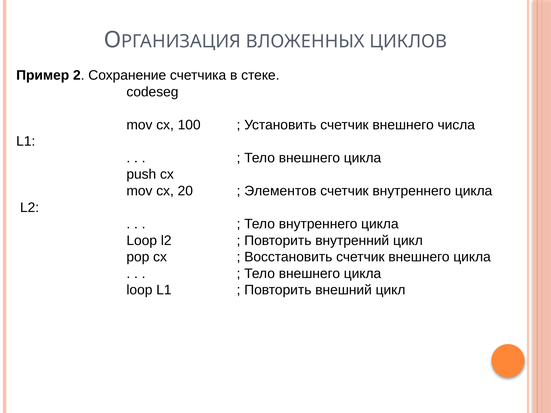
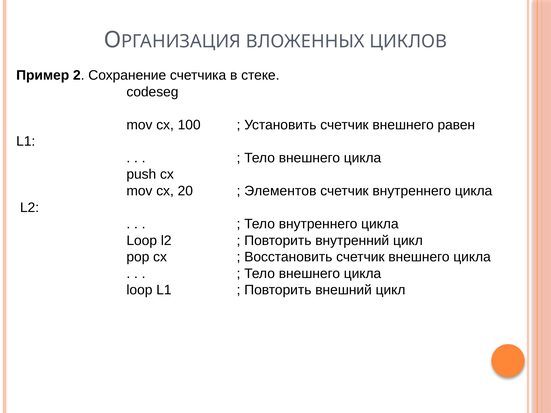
числа: числа -> равен
